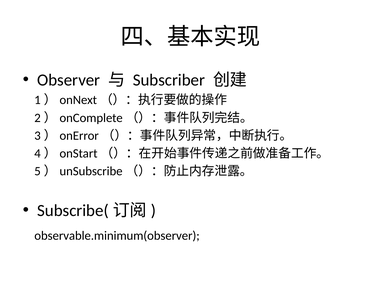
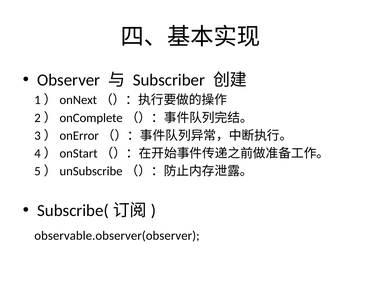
observable.minimum(observer: observable.minimum(observer -> observable.observer(observer
